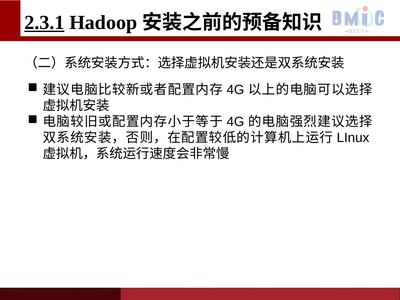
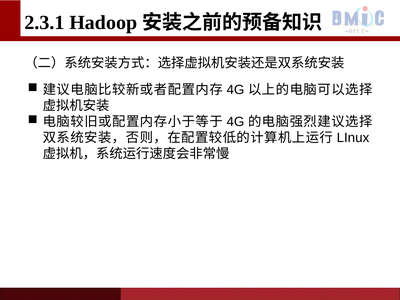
2.3.1 underline: present -> none
